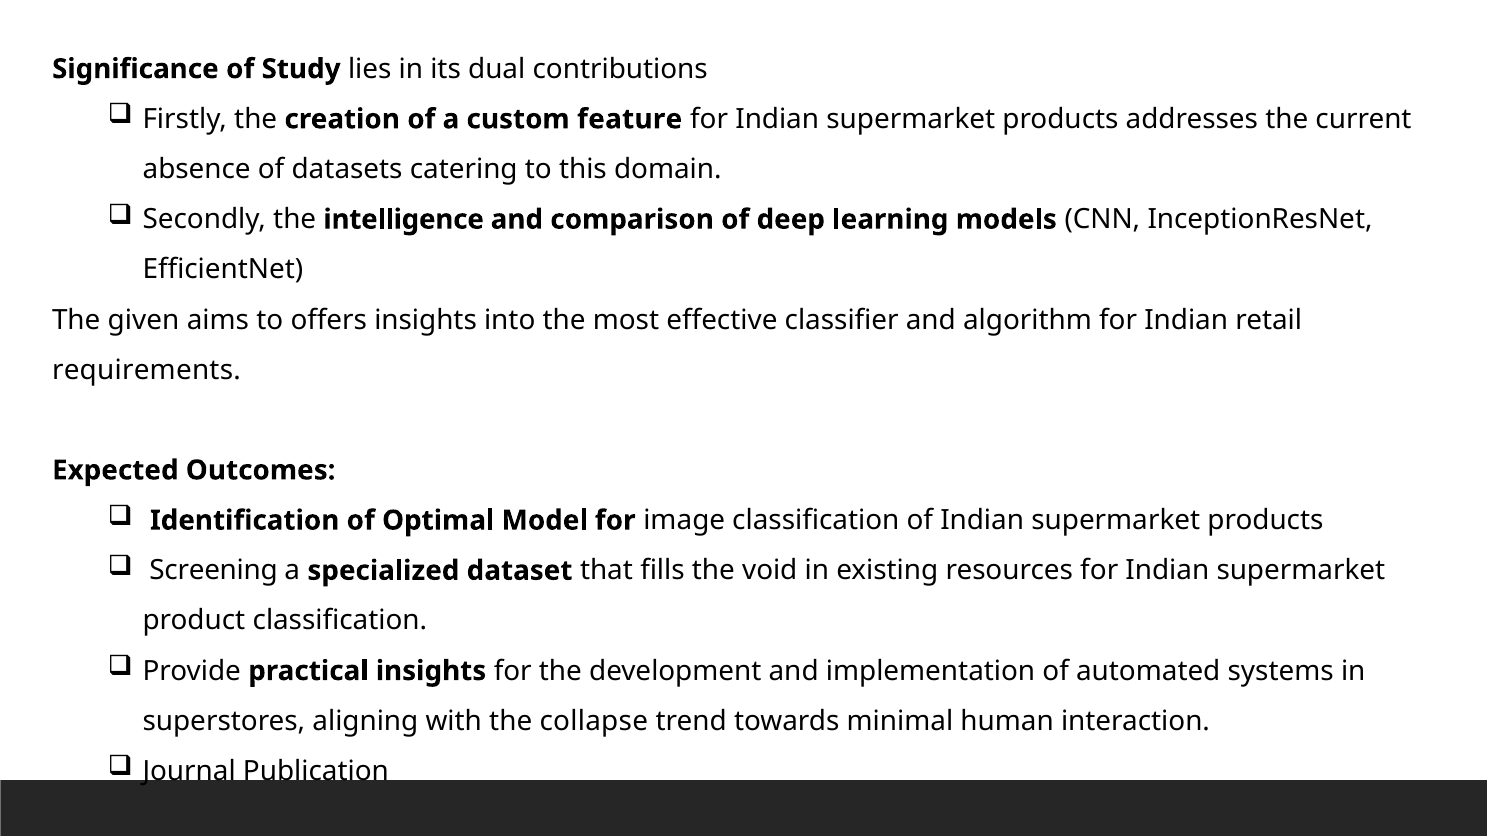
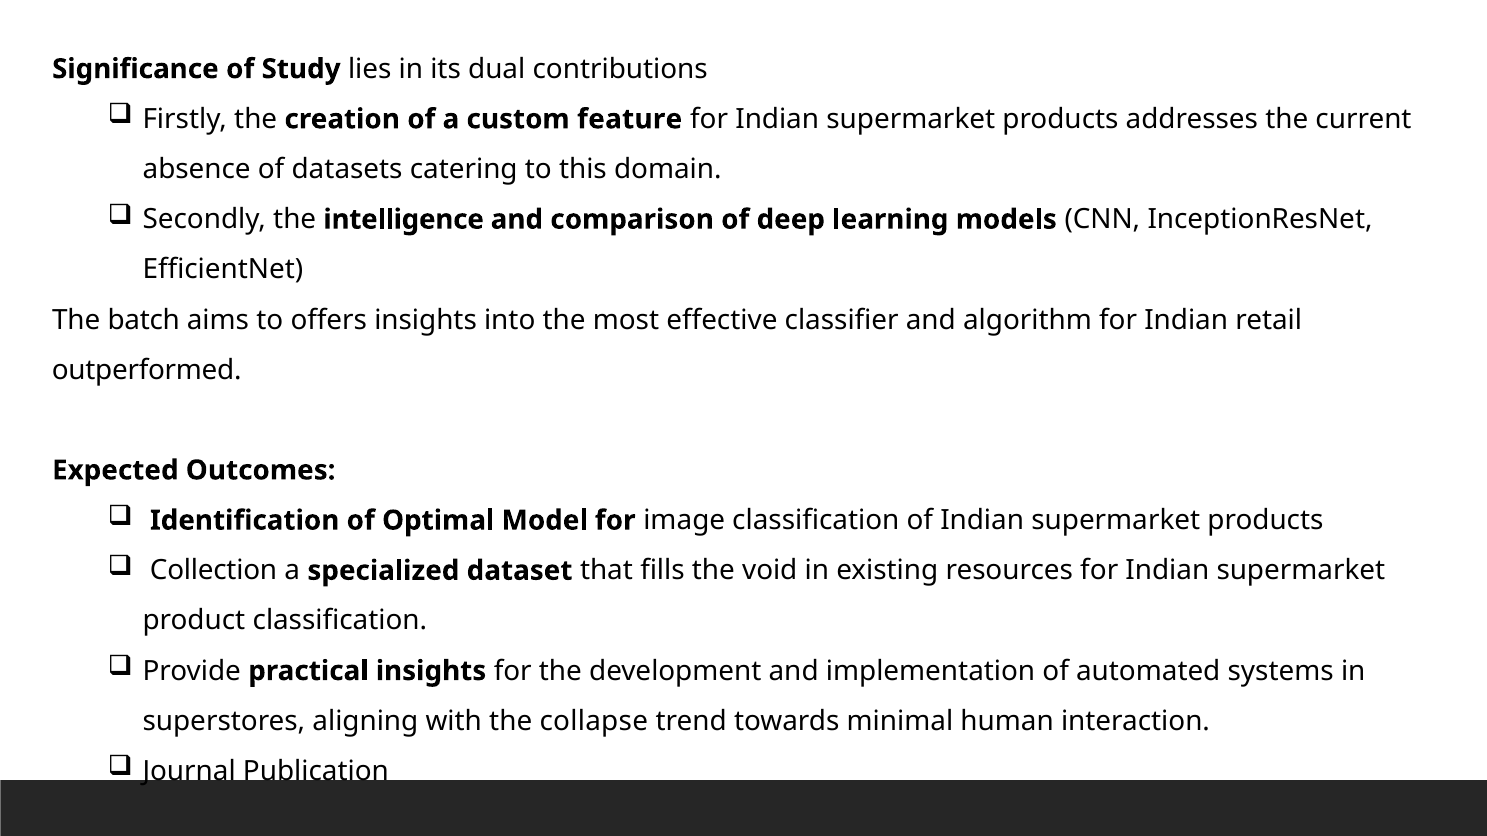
given: given -> batch
requirements: requirements -> outperformed
Screening: Screening -> Collection
